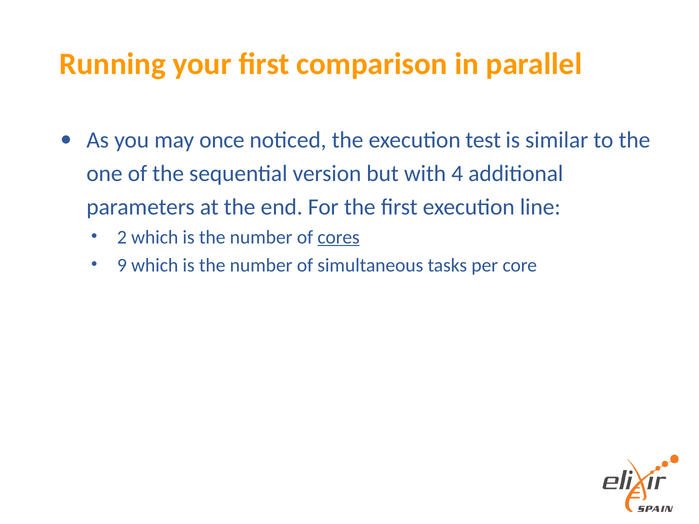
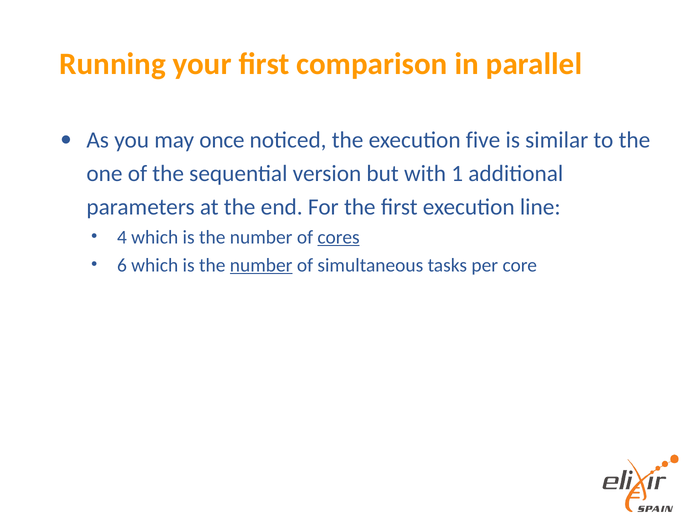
test: test -> five
4: 4 -> 1
2: 2 -> 4
9: 9 -> 6
number at (261, 265) underline: none -> present
